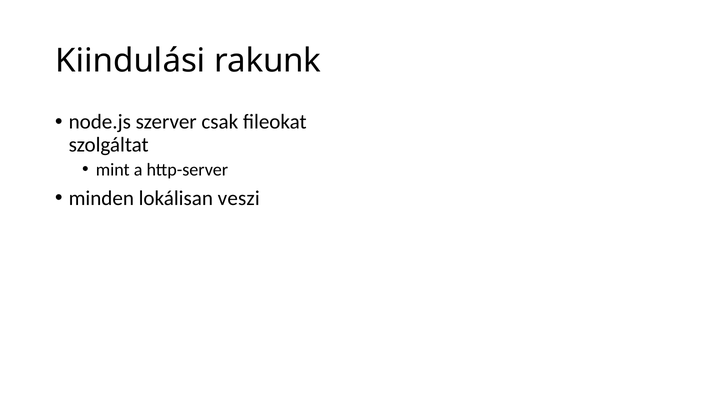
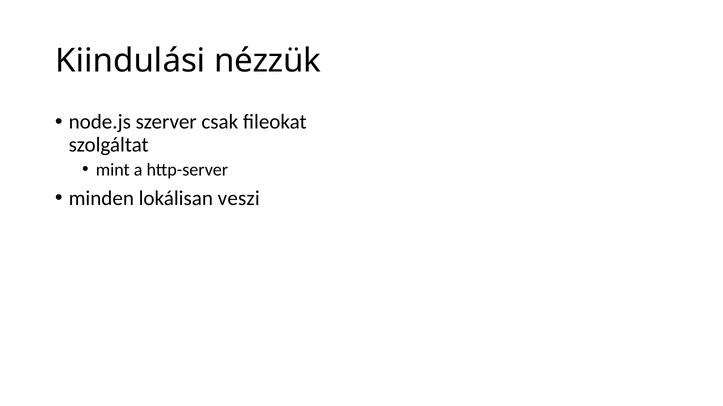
rakunk: rakunk -> nézzük
